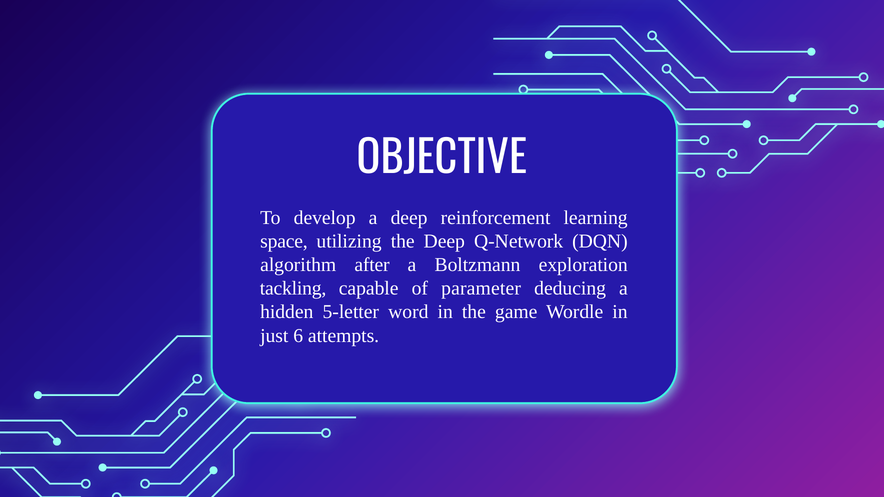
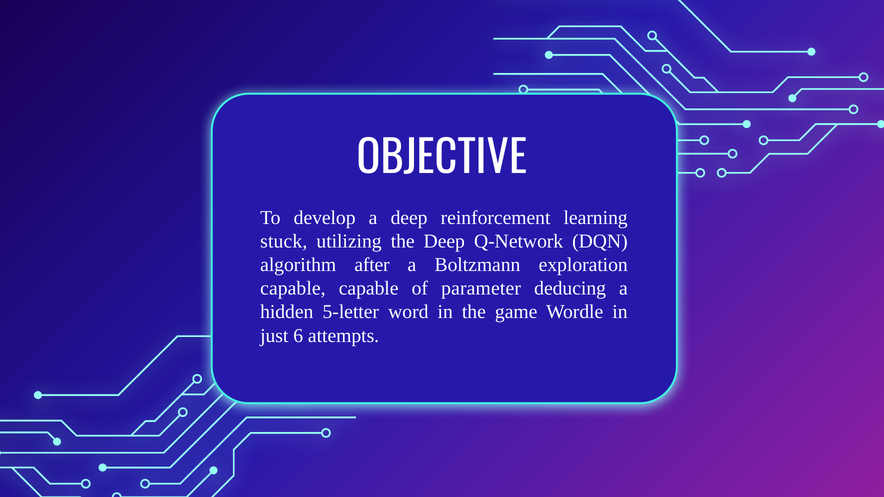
space: space -> stuck
tackling at (293, 289): tackling -> capable
